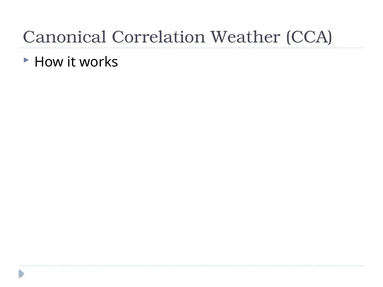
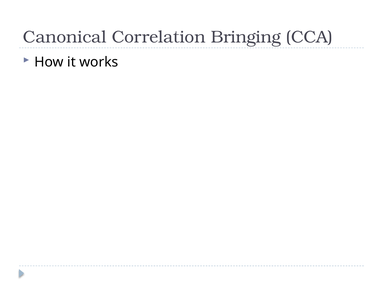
Weather: Weather -> Bringing
